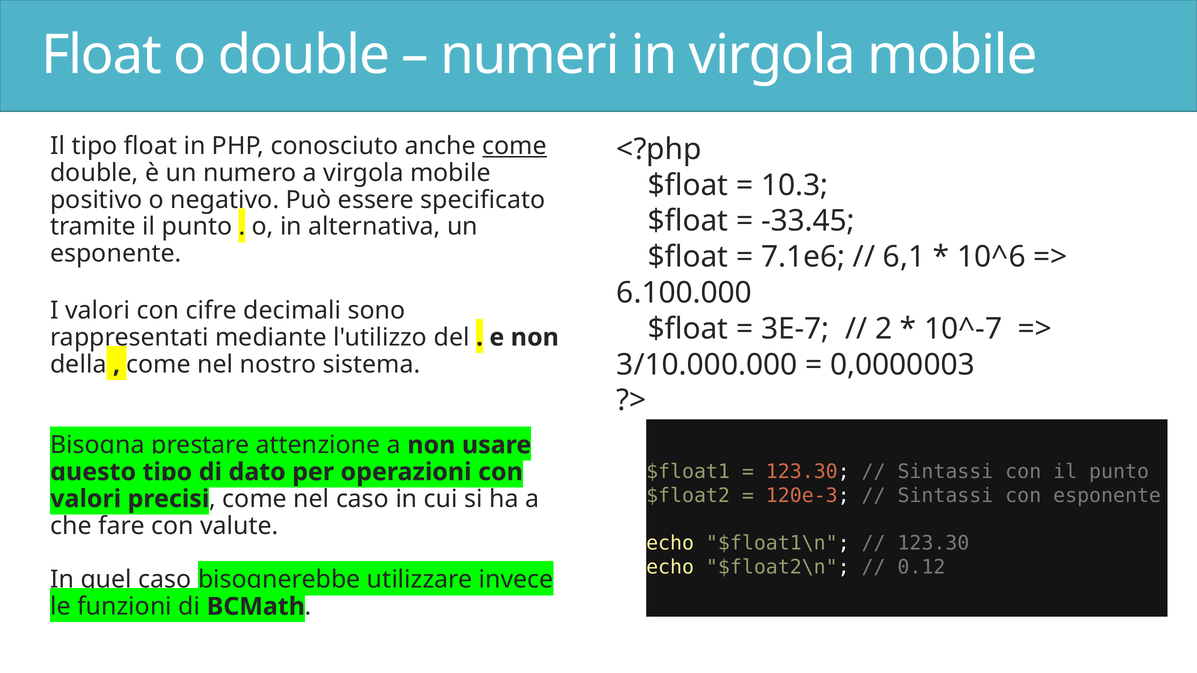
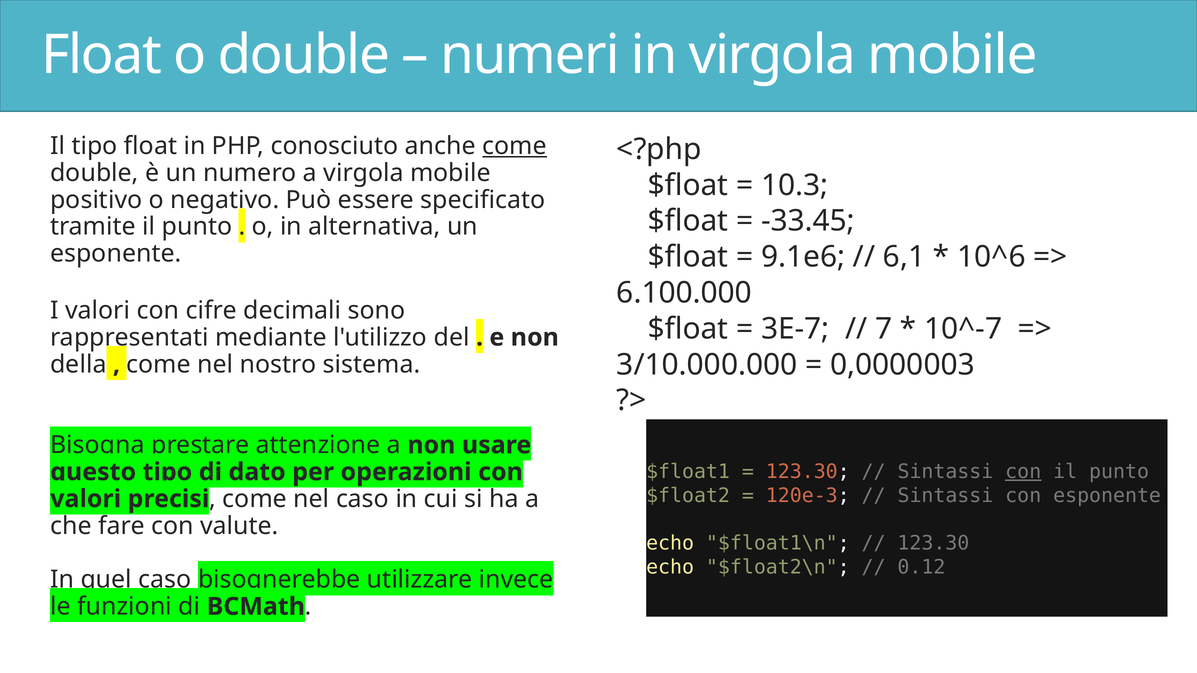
7.1e6: 7.1e6 -> 9.1e6
2: 2 -> 7
con at (1023, 472) underline: none -> present
